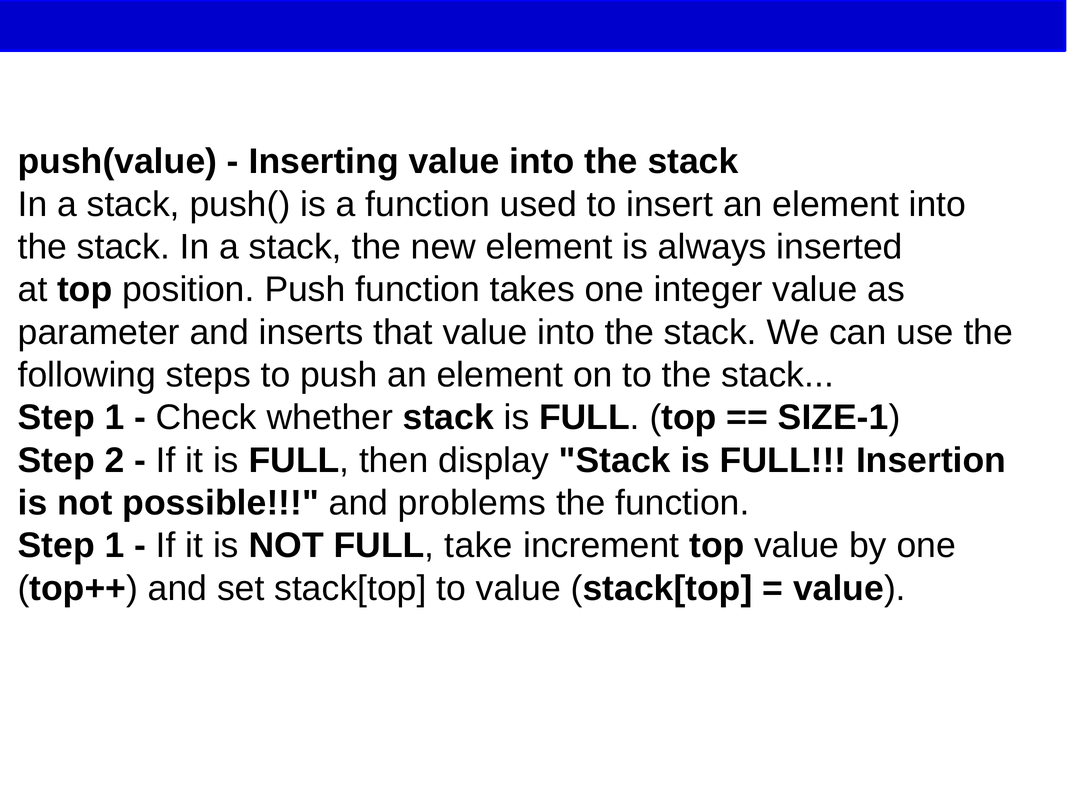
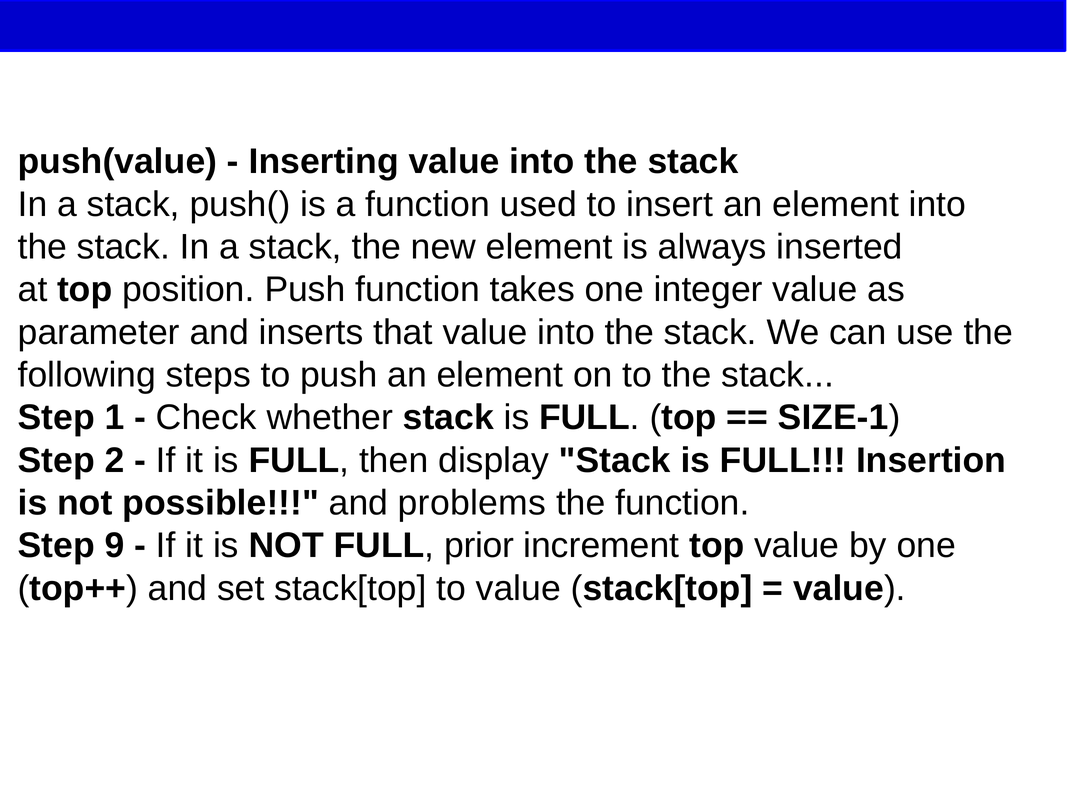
1 at (114, 546): 1 -> 9
take: take -> prior
